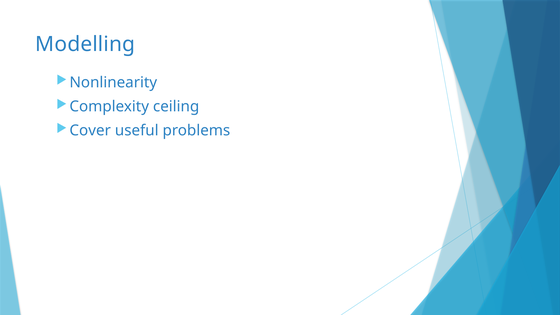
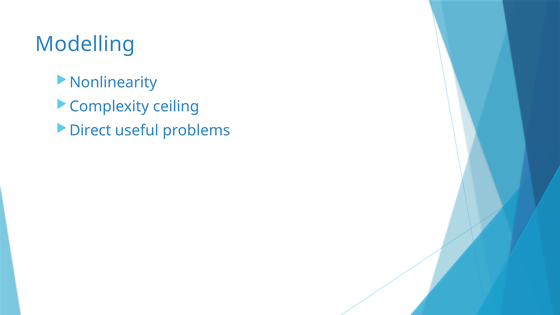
Cover: Cover -> Direct
